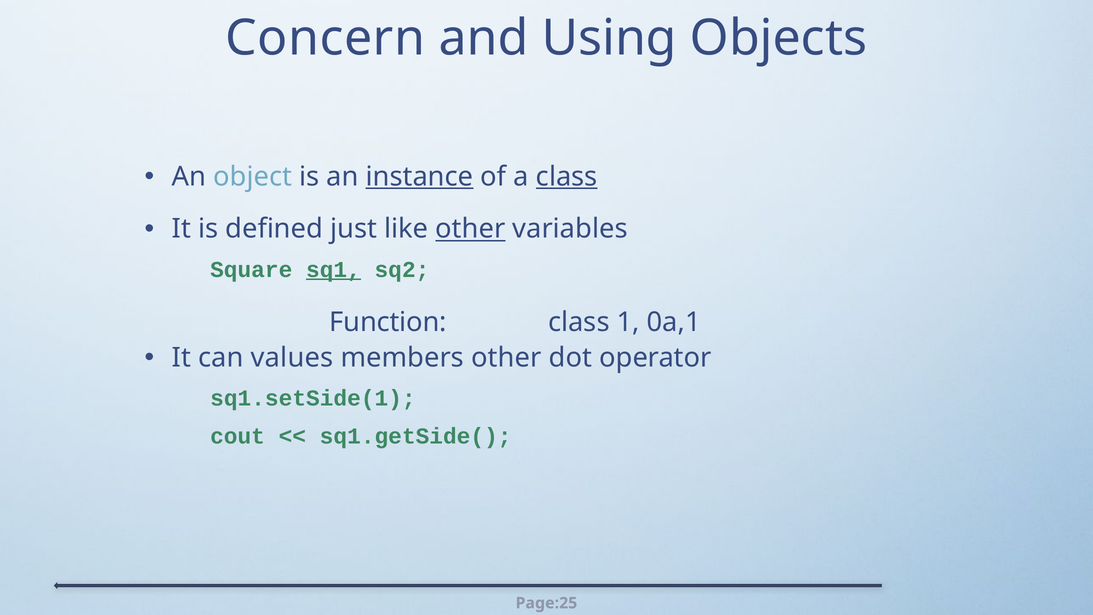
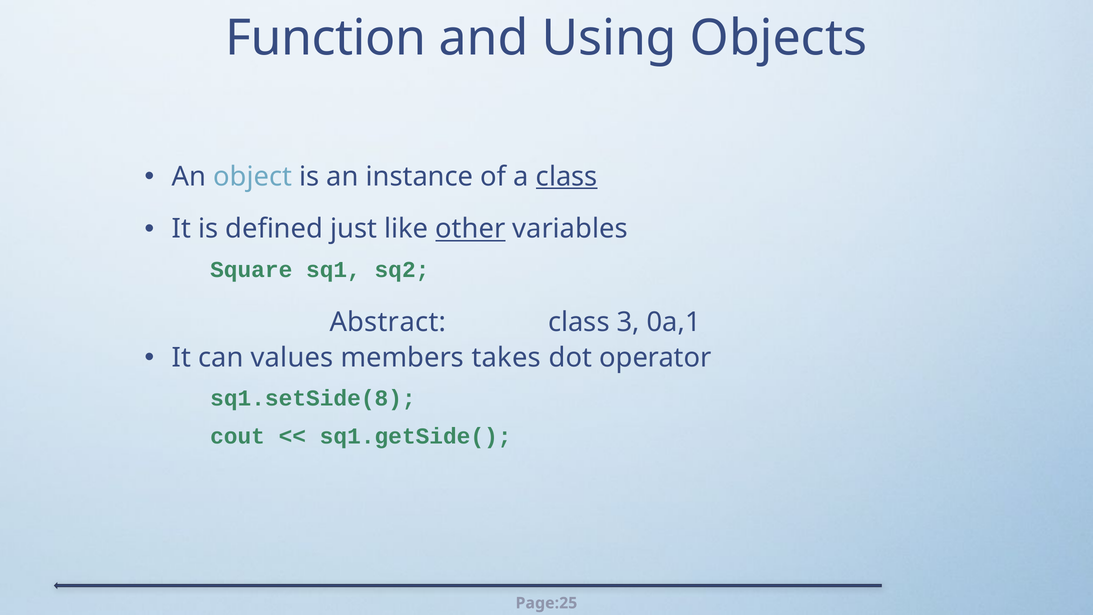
Concern: Concern -> Function
instance underline: present -> none
sq1 underline: present -> none
Function: Function -> Abstract
1: 1 -> 3
members other: other -> takes
sq1.setSide(1: sq1.setSide(1 -> sq1.setSide(8
